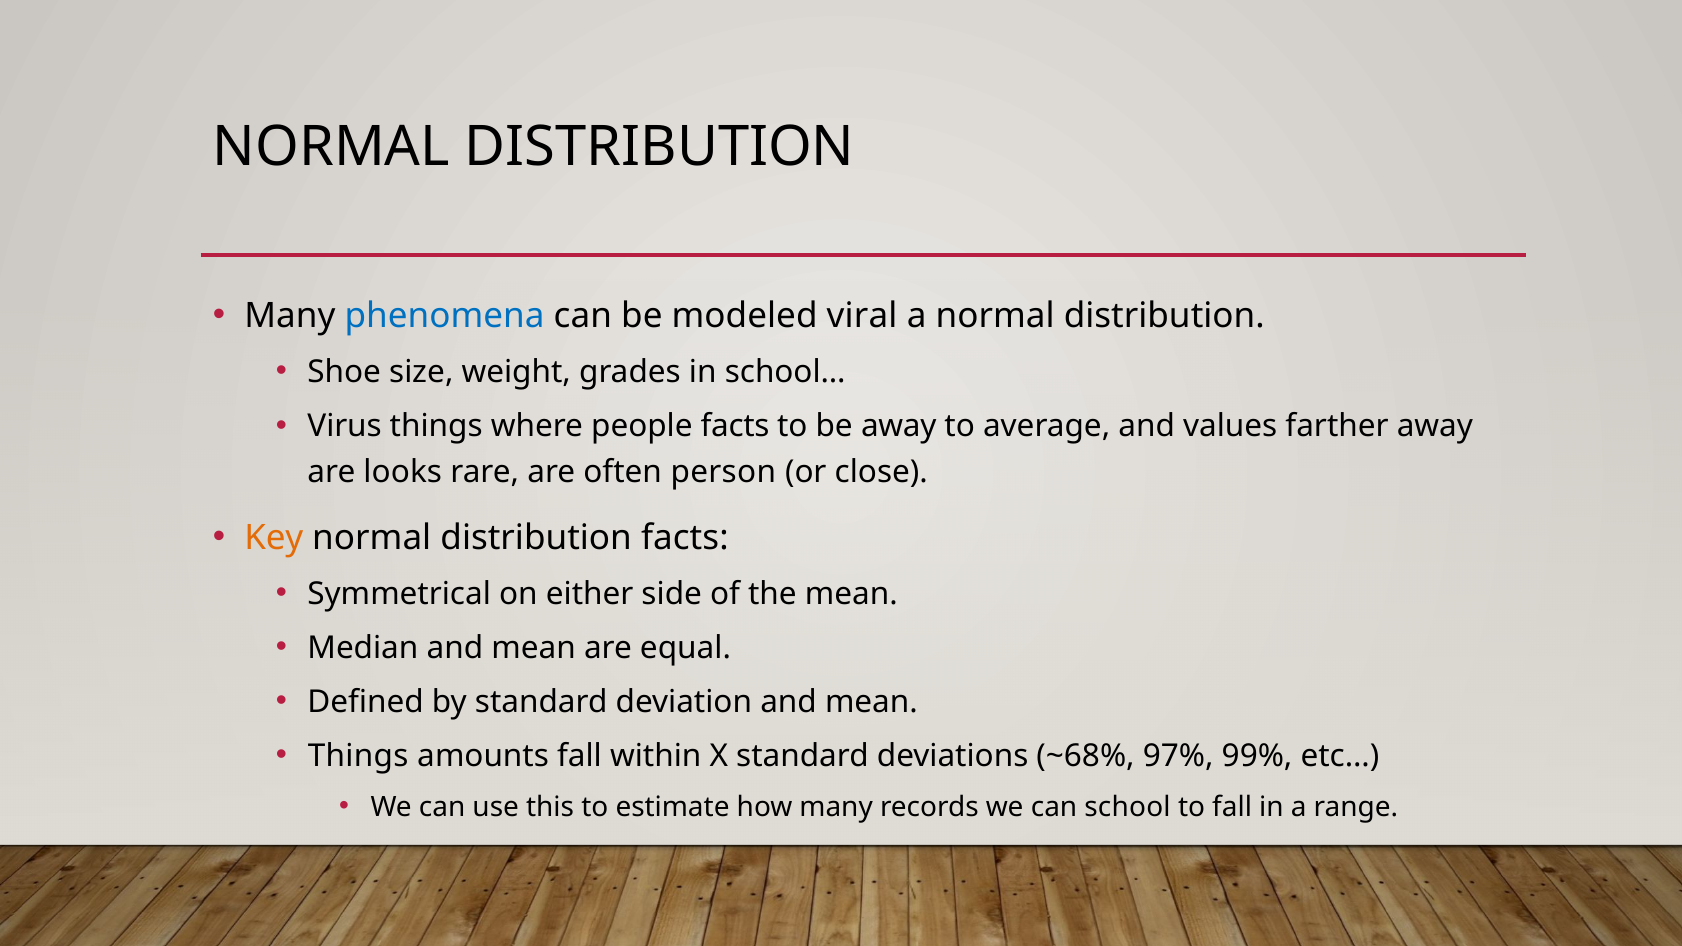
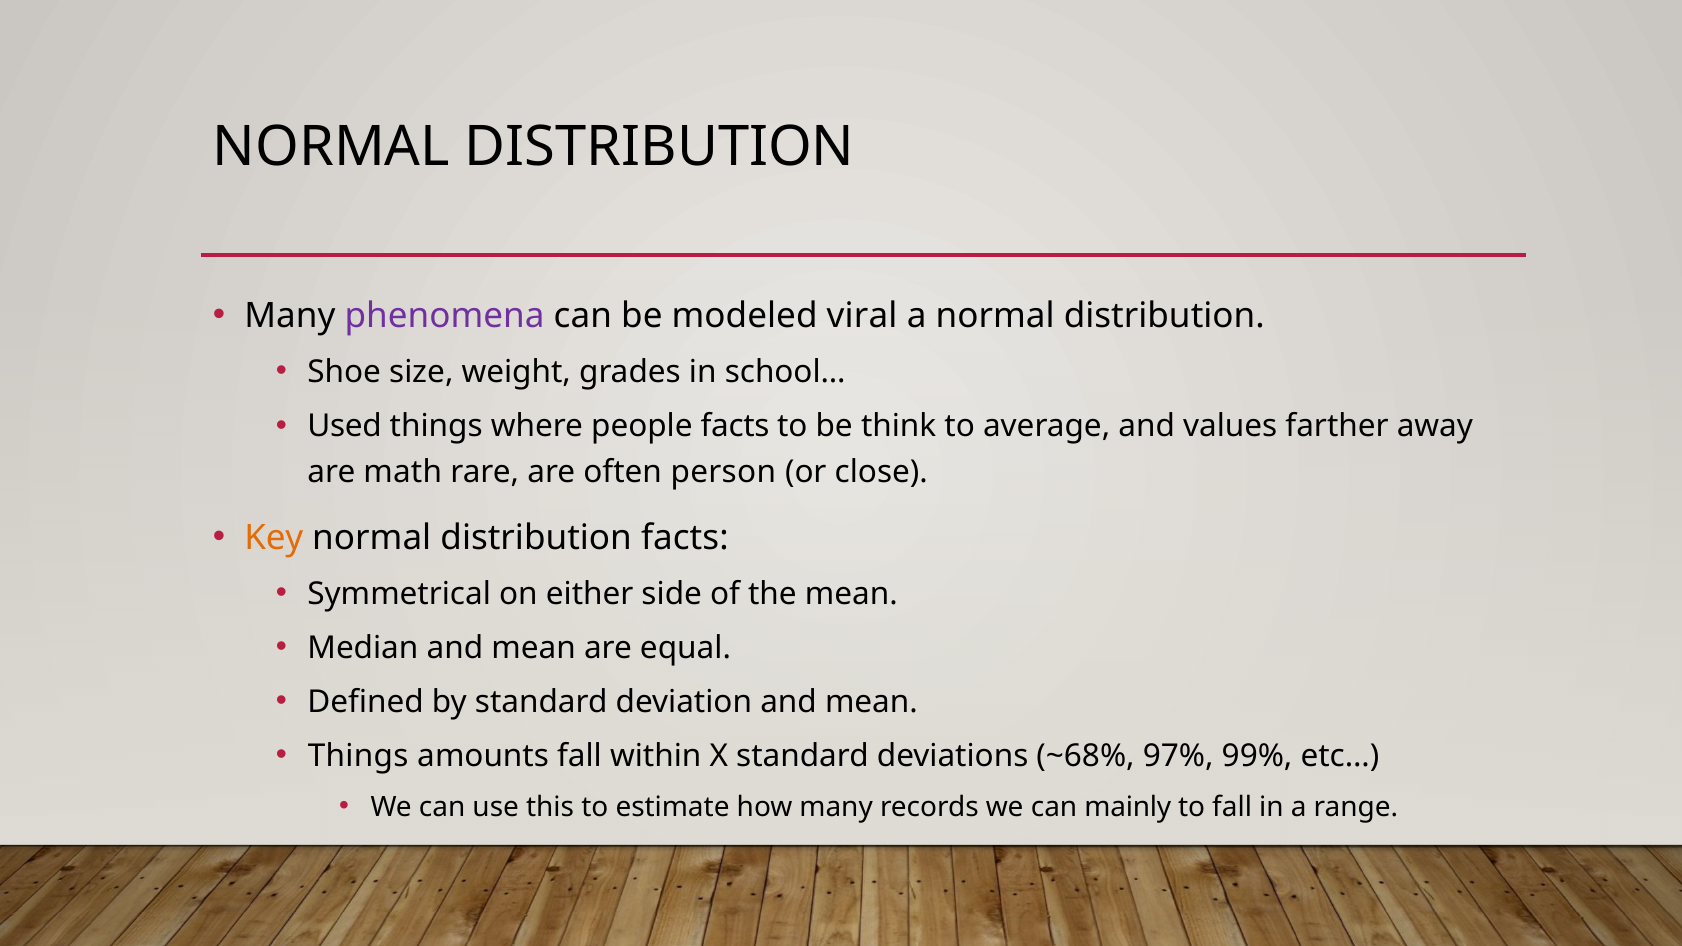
phenomena colour: blue -> purple
Virus: Virus -> Used
be away: away -> think
looks: looks -> math
school: school -> mainly
